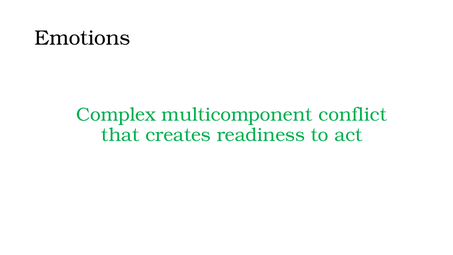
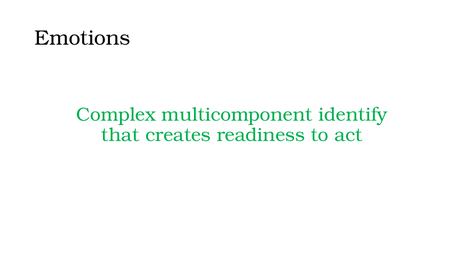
conflict: conflict -> identify
